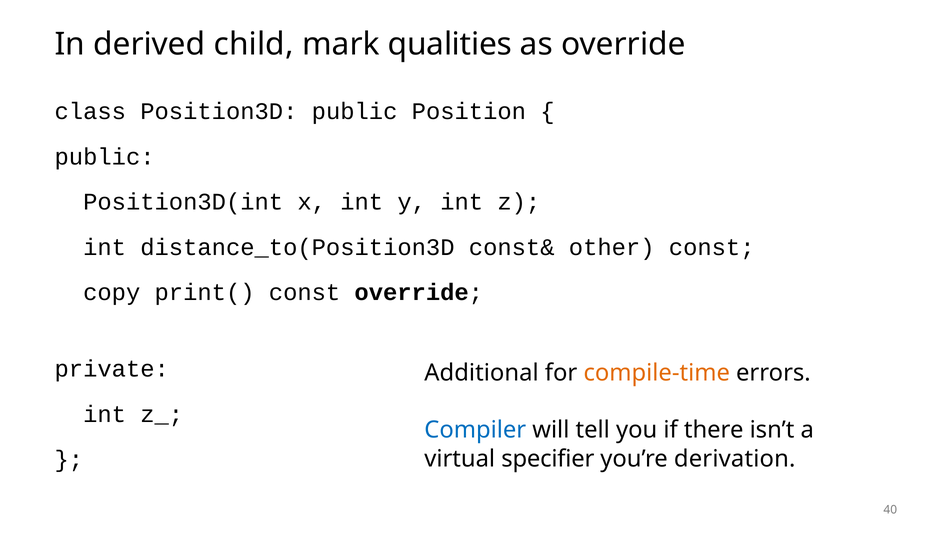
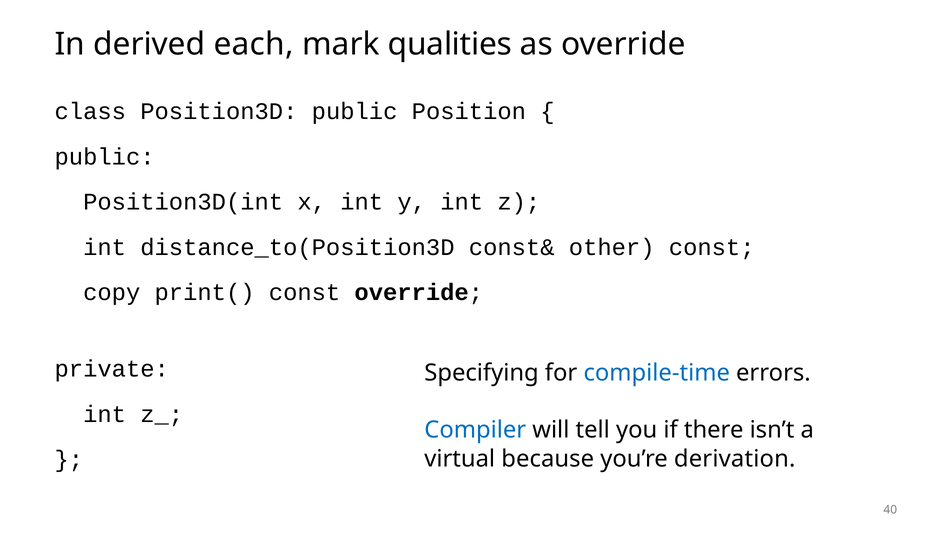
child: child -> each
Additional: Additional -> Specifying
compile-time colour: orange -> blue
specifier: specifier -> because
